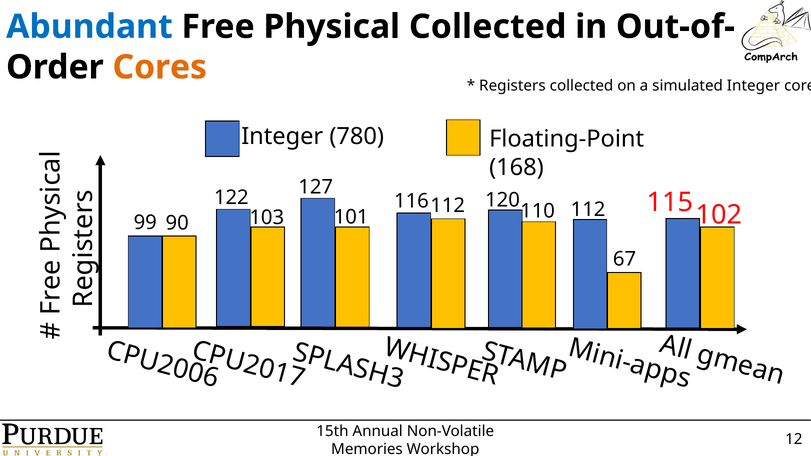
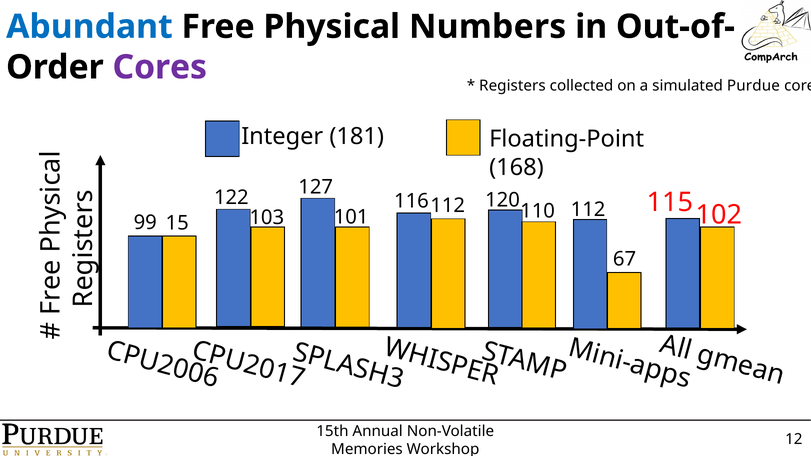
Physical Collected: Collected -> Numbers
Cores colour: orange -> purple
simulated Integer: Integer -> Purdue
780: 780 -> 181
90: 90 -> 15
